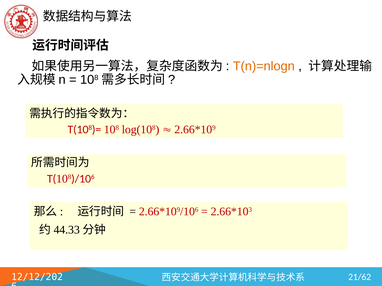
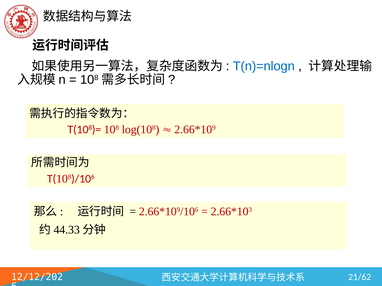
T(n)=nlogn colour: orange -> blue
